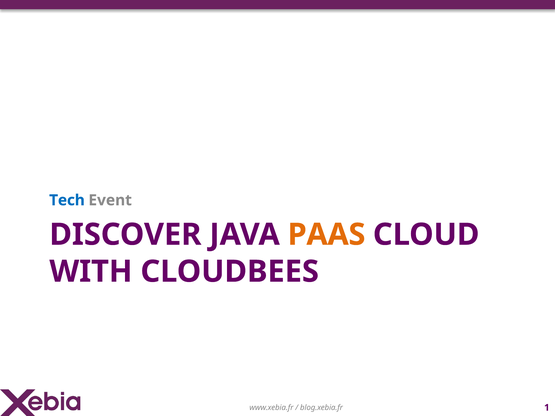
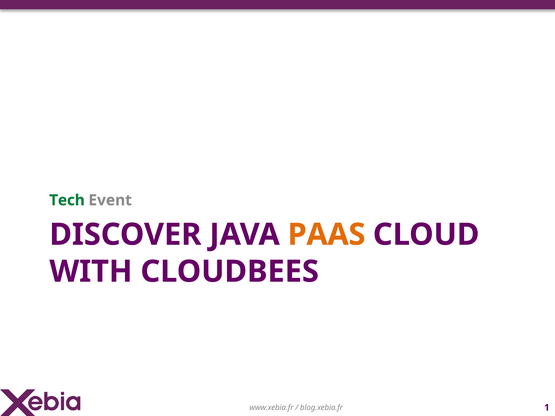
Tech colour: blue -> green
